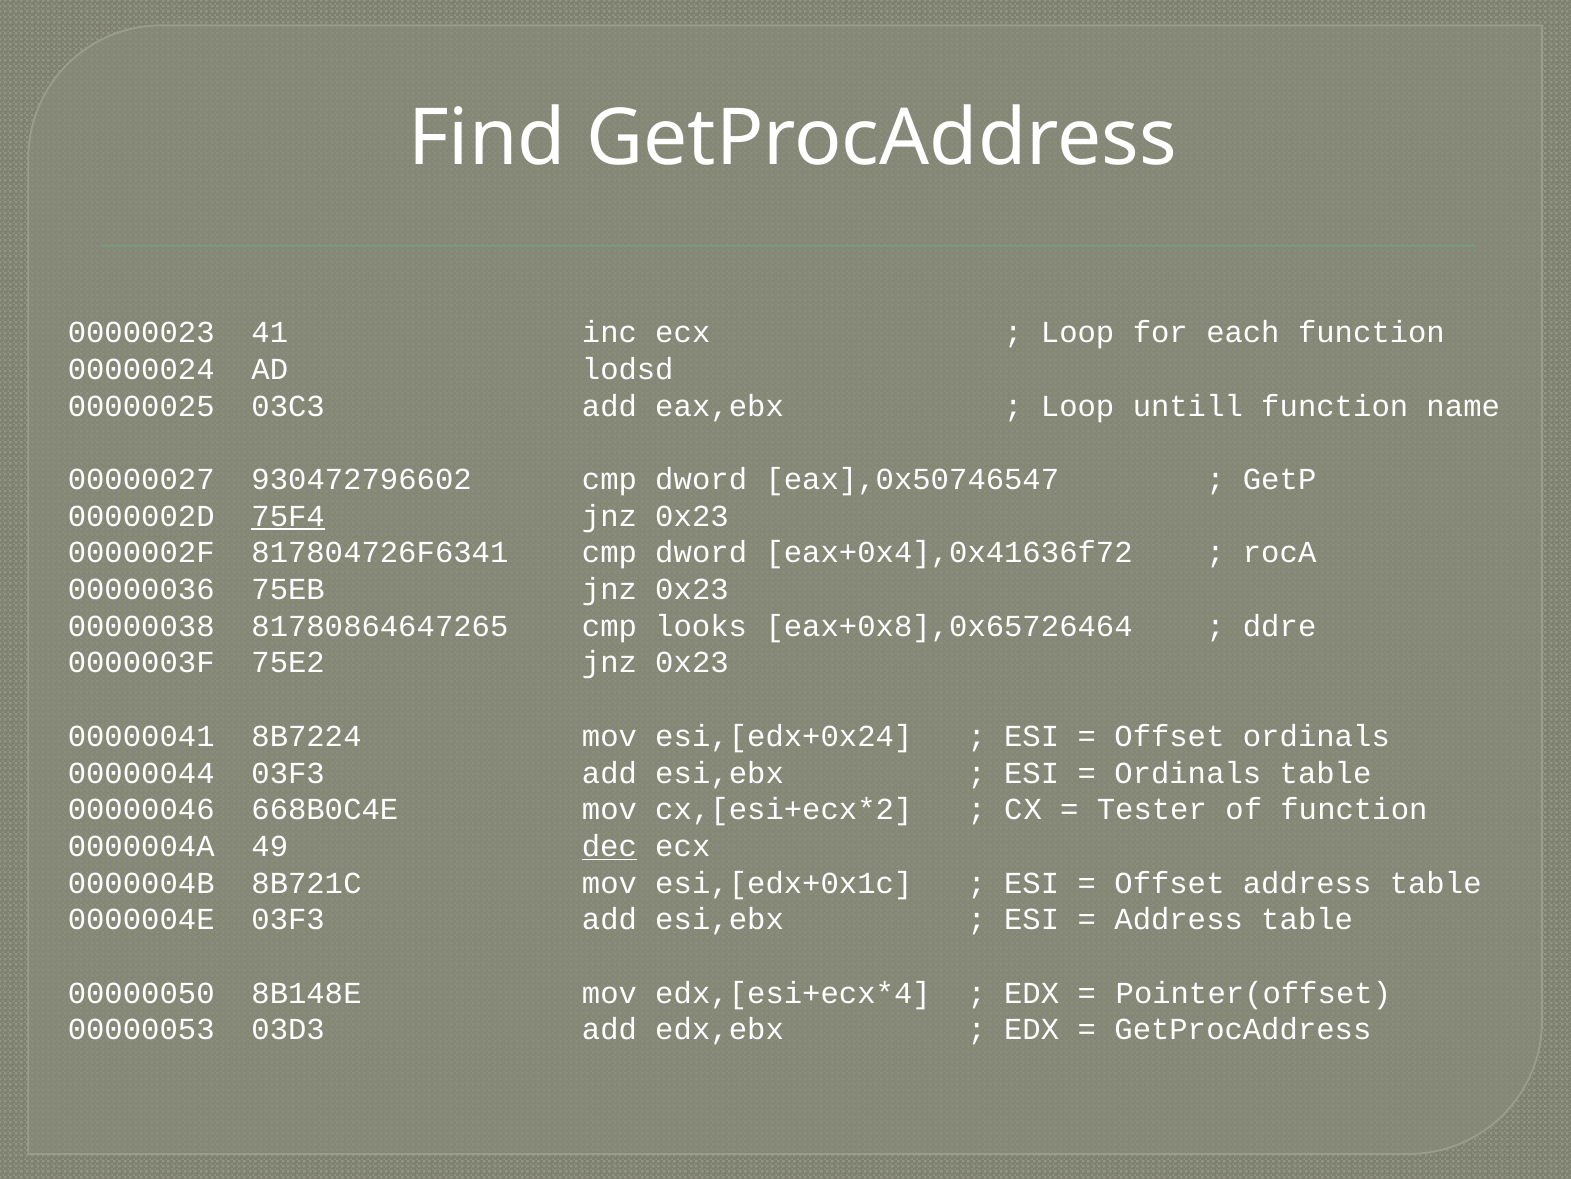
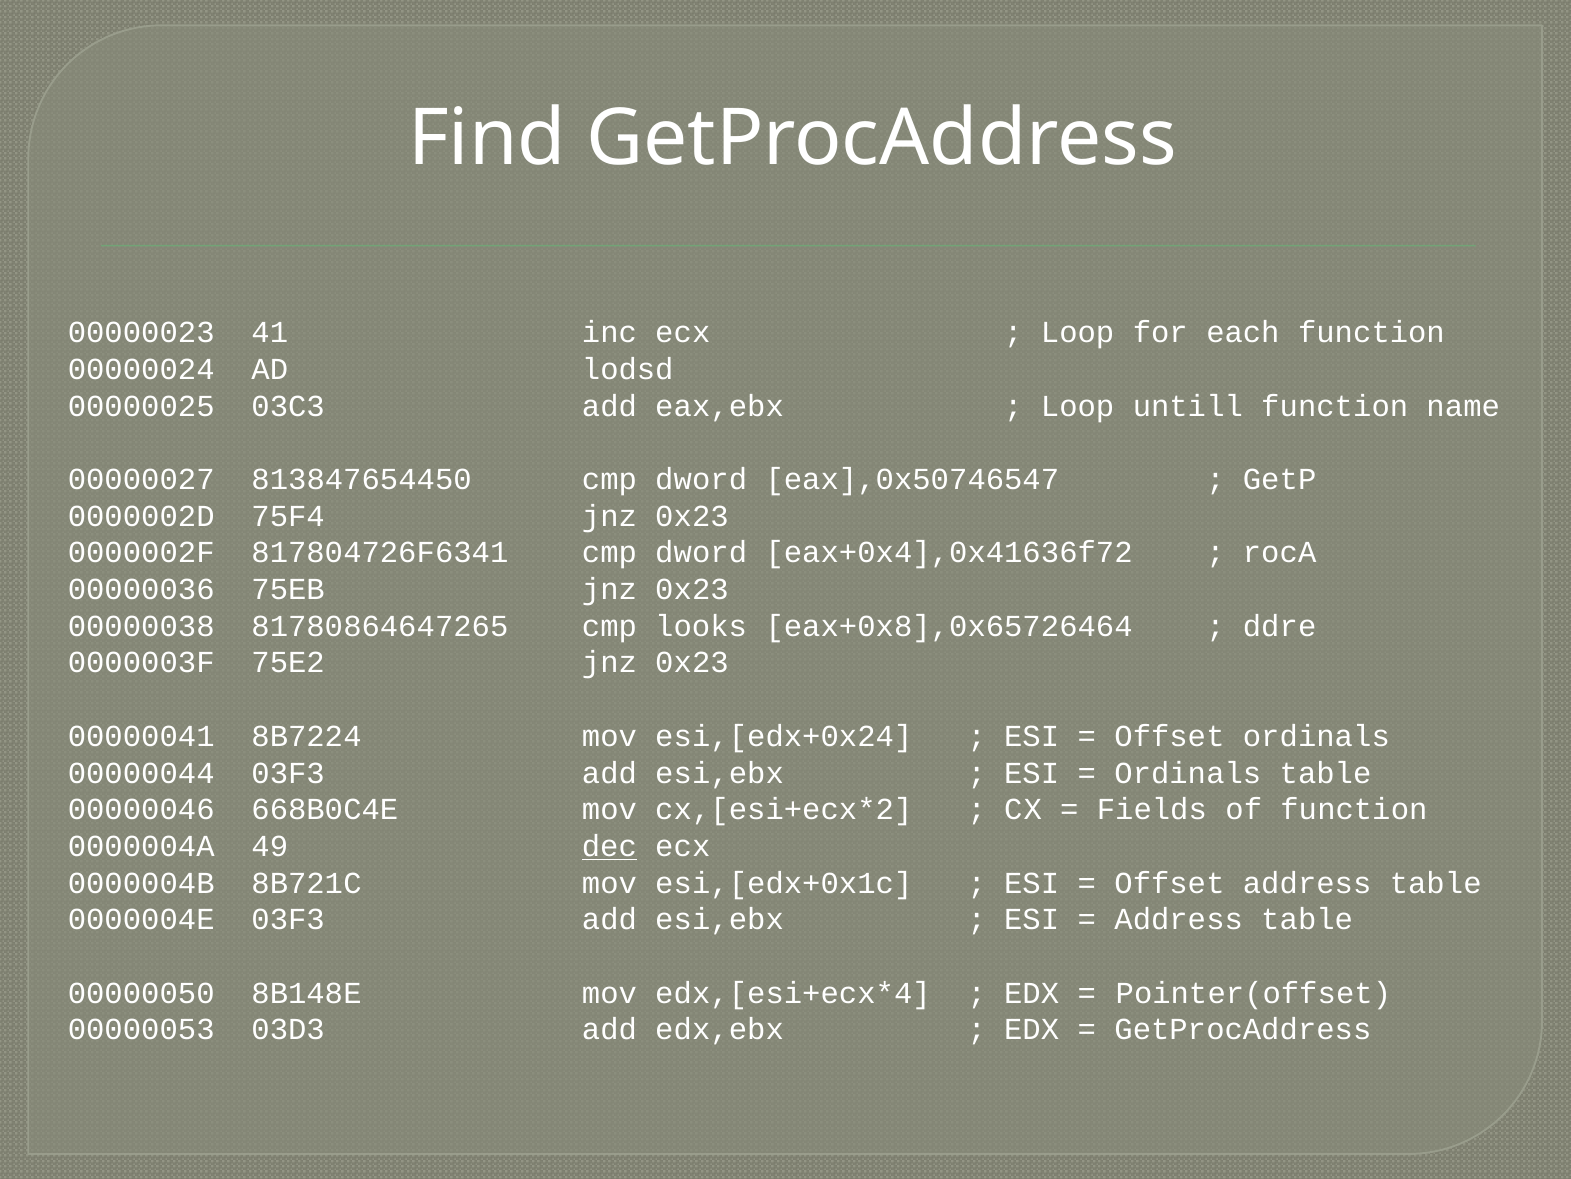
930472796602: 930472796602 -> 813847654450
75F4 underline: present -> none
Tester: Tester -> Fields
